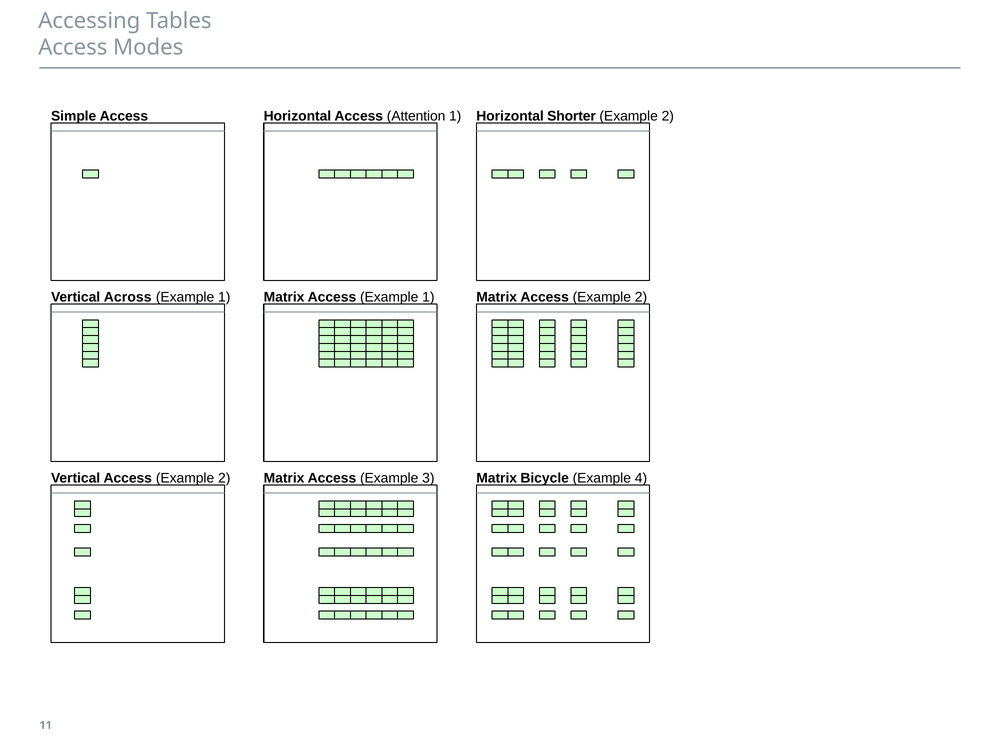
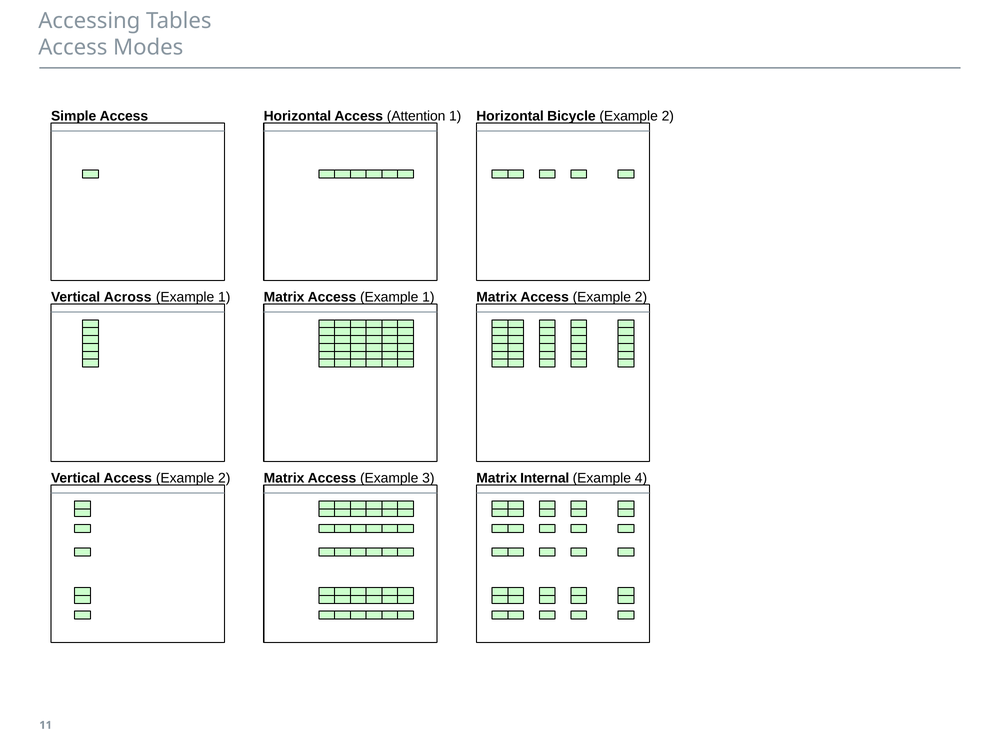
Shorter: Shorter -> Bicycle
Bicycle: Bicycle -> Internal
